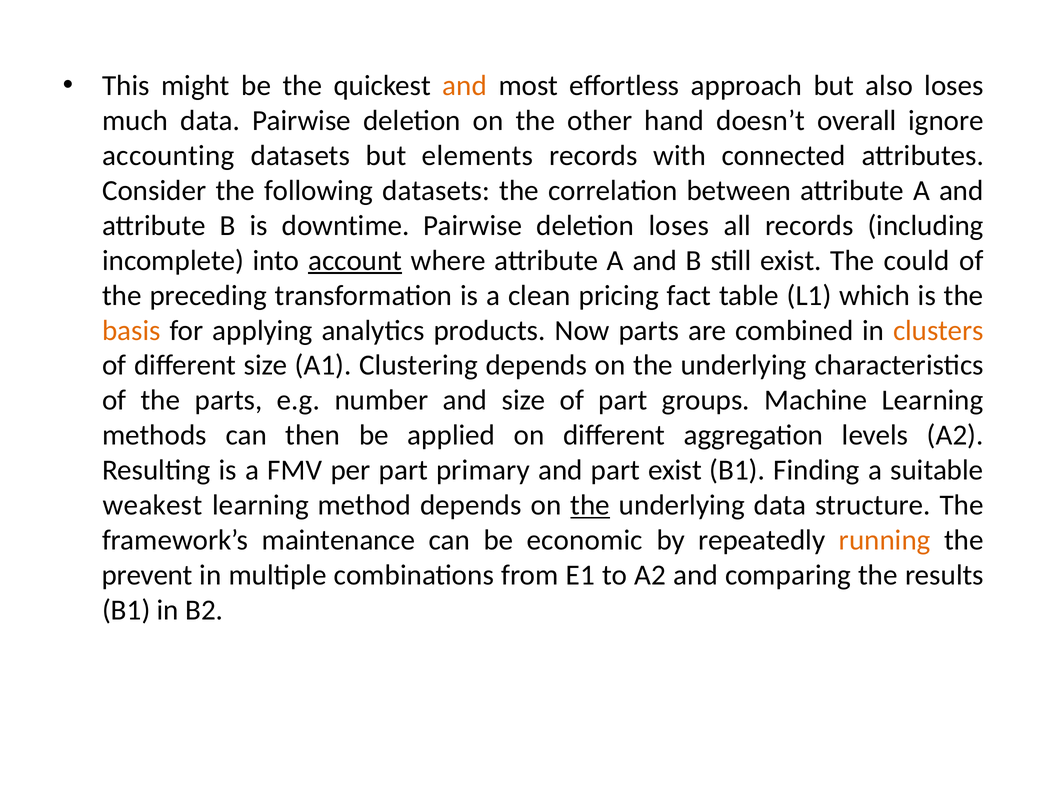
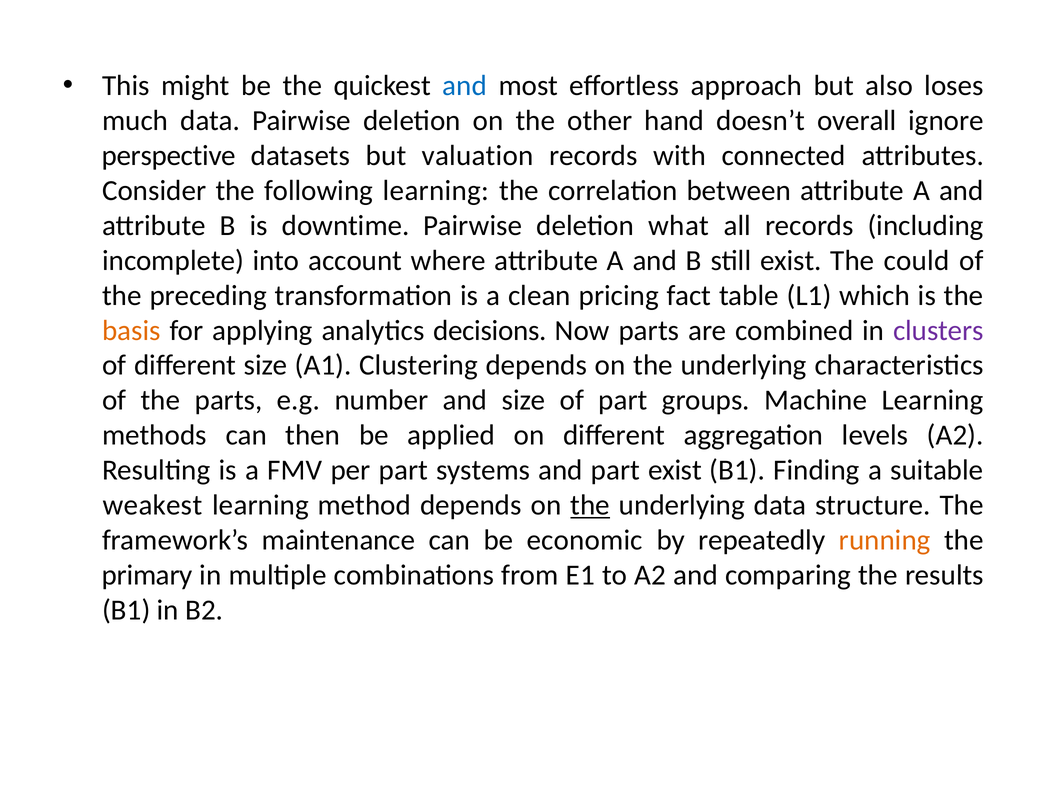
and at (465, 86) colour: orange -> blue
accounting: accounting -> perspective
elements: elements -> valuation
following datasets: datasets -> learning
deletion loses: loses -> what
account underline: present -> none
products: products -> decisions
clusters colour: orange -> purple
primary: primary -> systems
prevent: prevent -> primary
